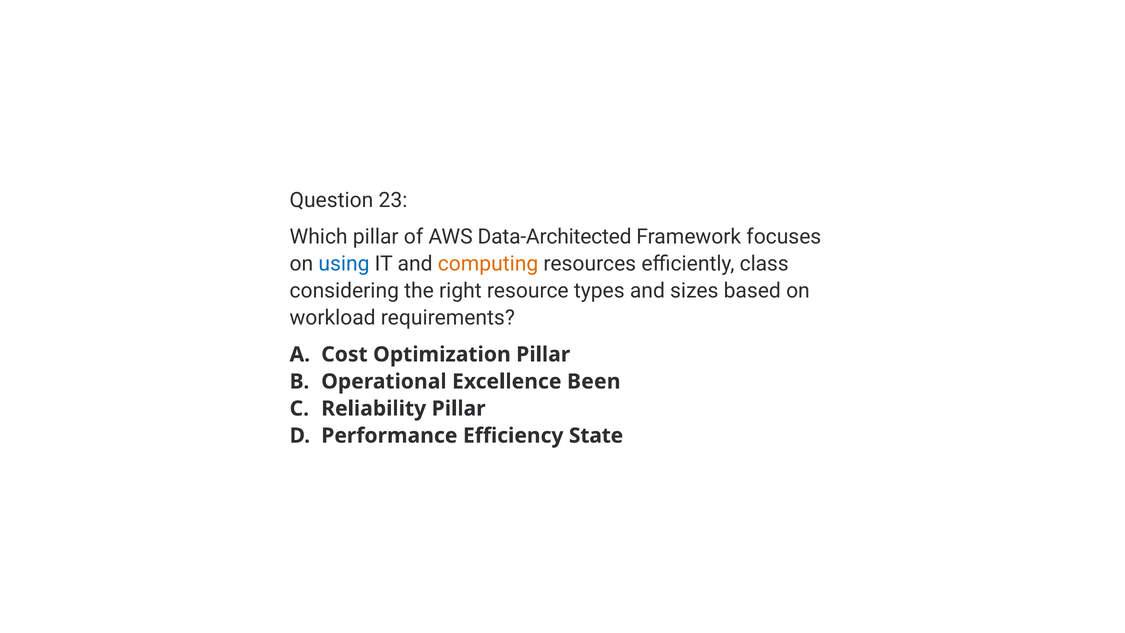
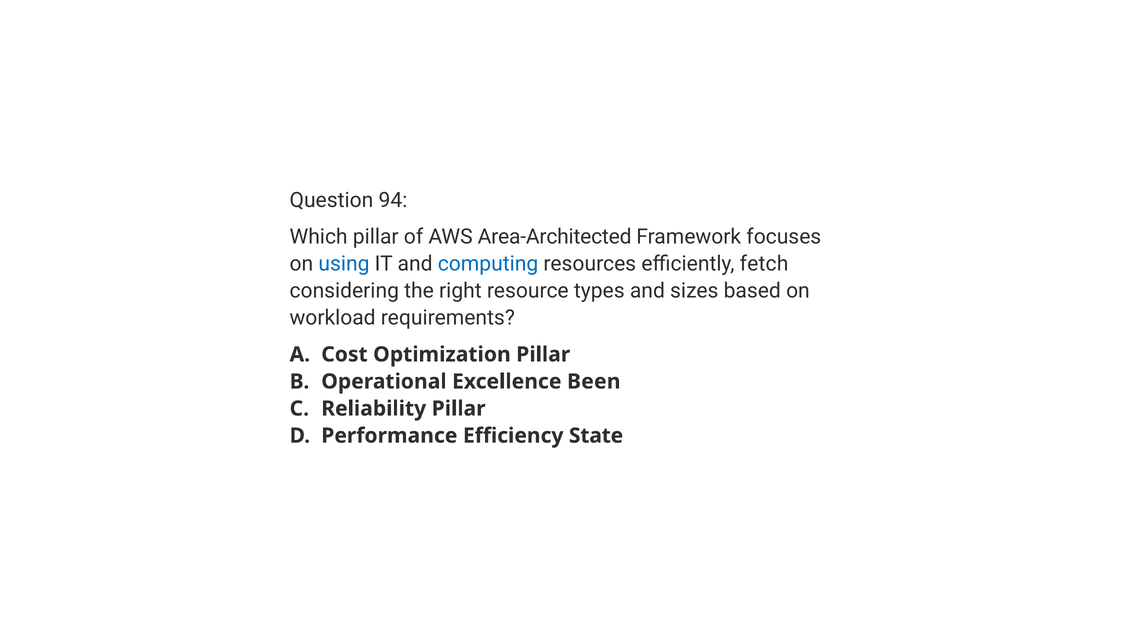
23: 23 -> 94
Data-Architected: Data-Architected -> Area-Architected
computing colour: orange -> blue
class: class -> fetch
